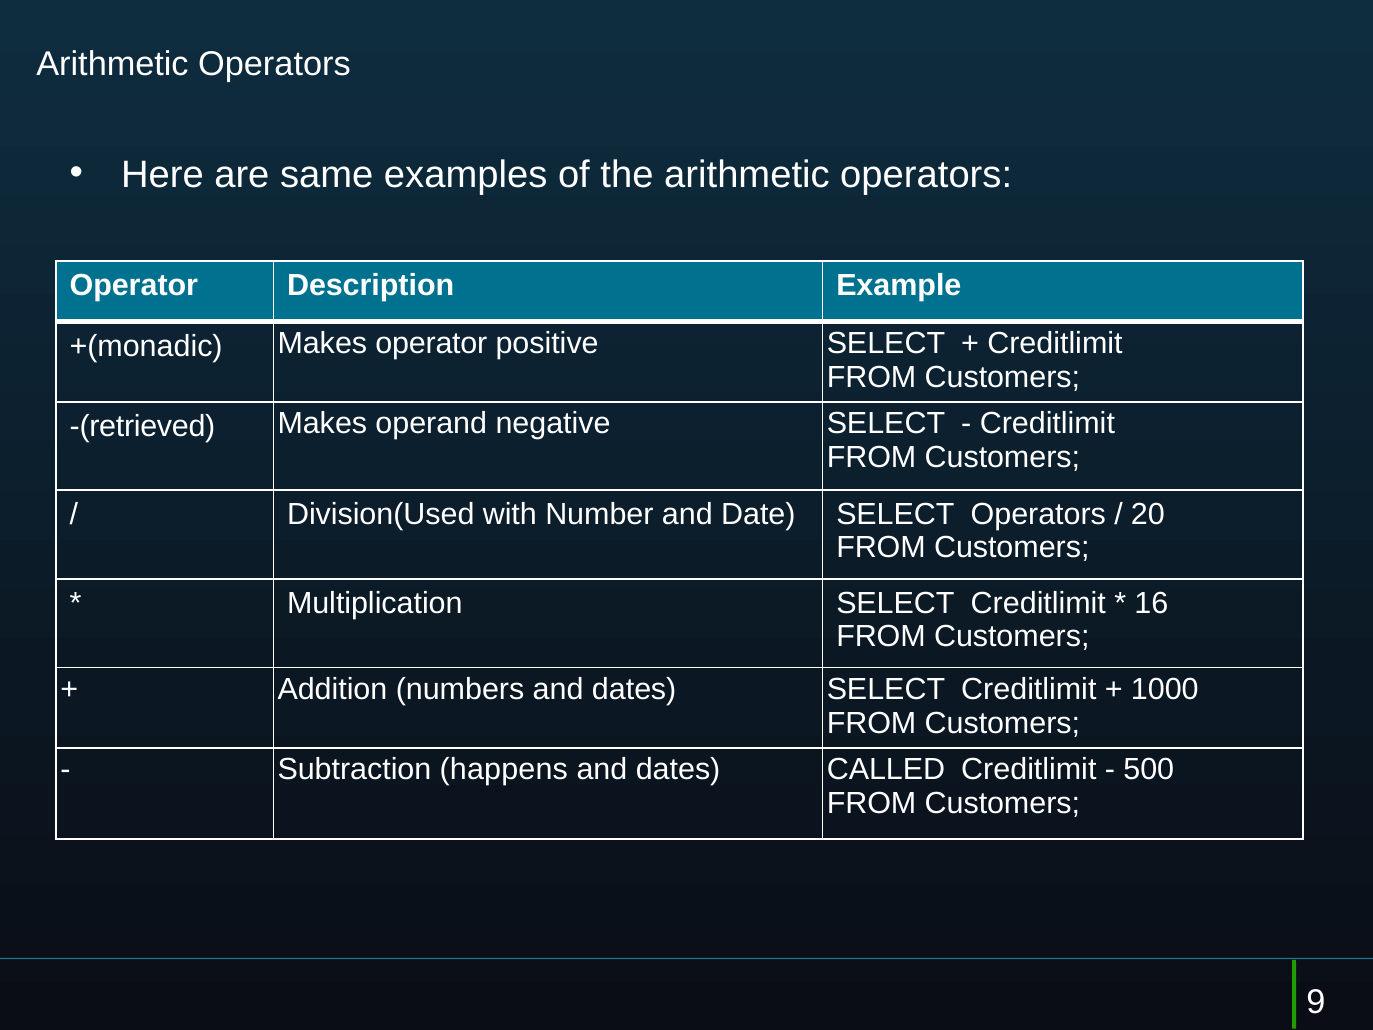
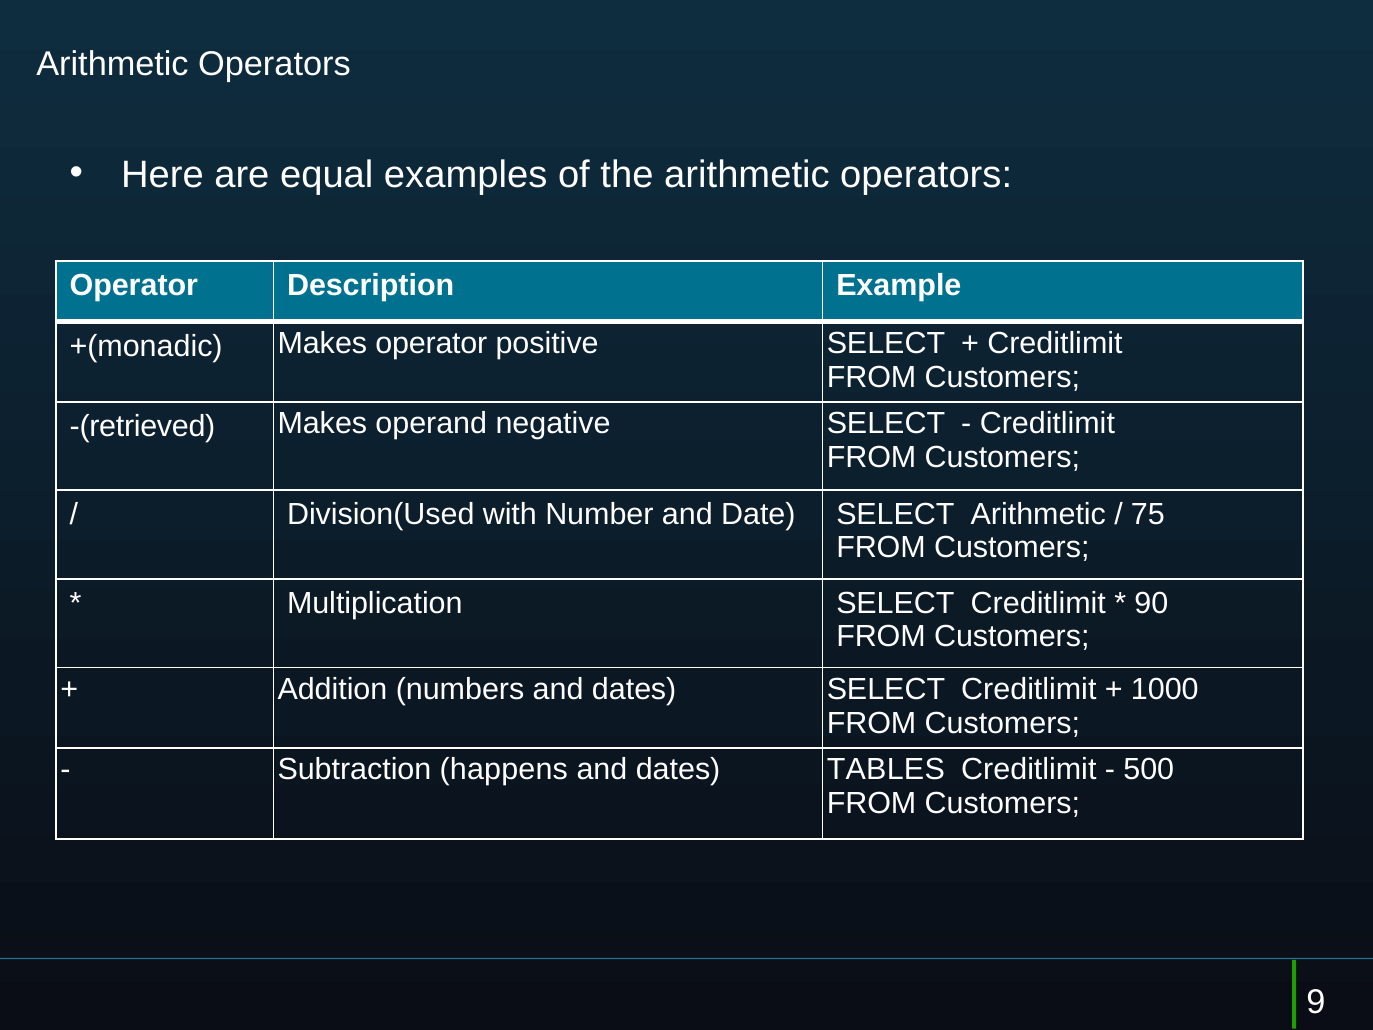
same: same -> equal
SELECT Operators: Operators -> Arithmetic
20: 20 -> 75
16: 16 -> 90
CALLED: CALLED -> TABLES
